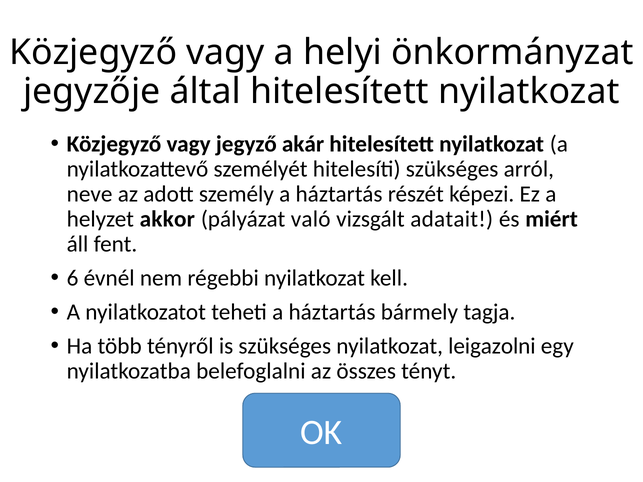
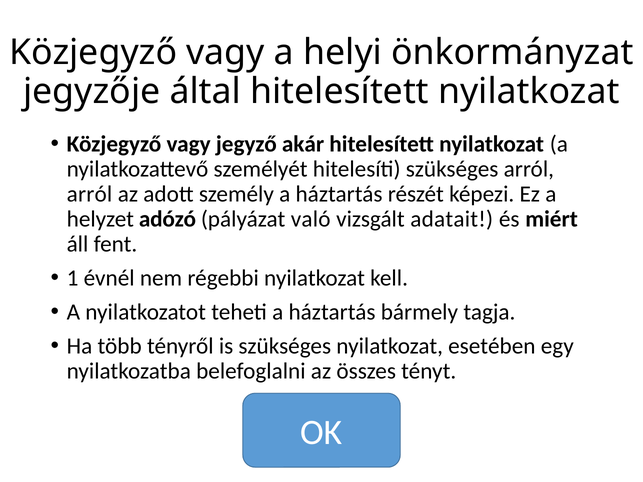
neve at (90, 194): neve -> arról
akkor: akkor -> adózó
6: 6 -> 1
leigazolni: leigazolni -> esetében
